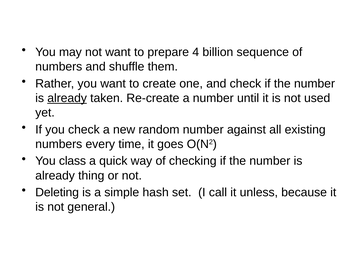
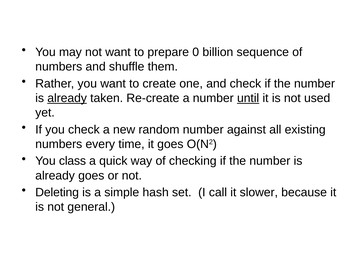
4: 4 -> 0
until underline: none -> present
already thing: thing -> goes
unless: unless -> slower
